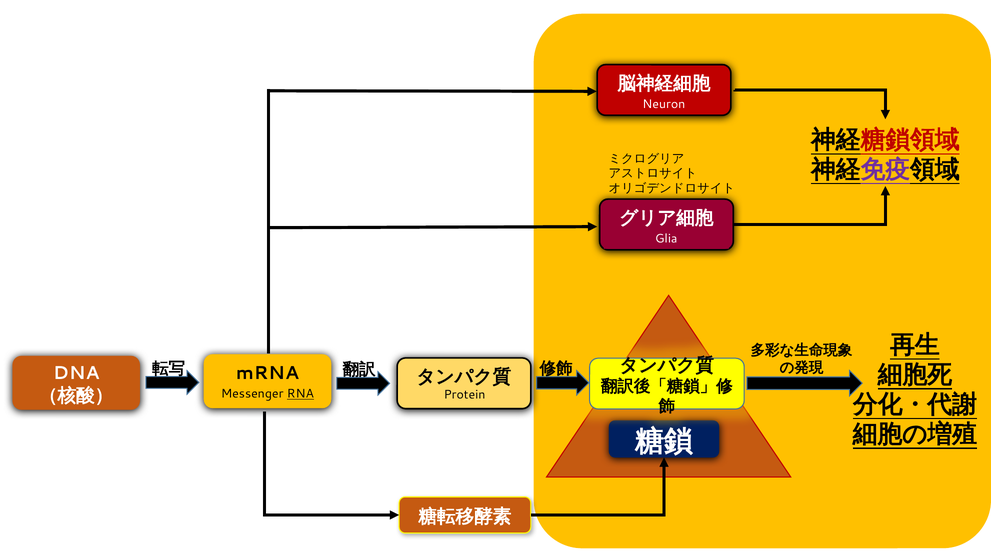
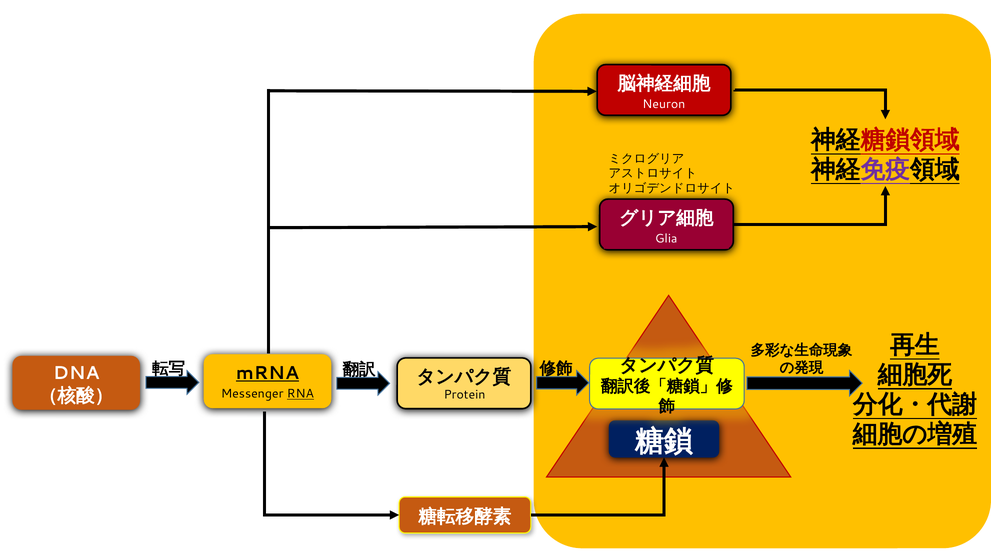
mRNA underline: none -> present
